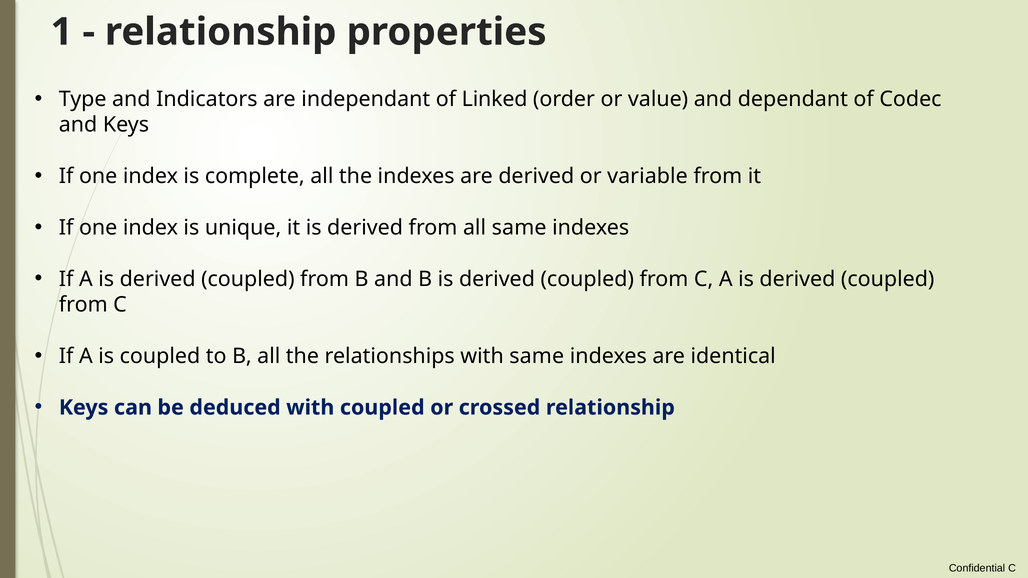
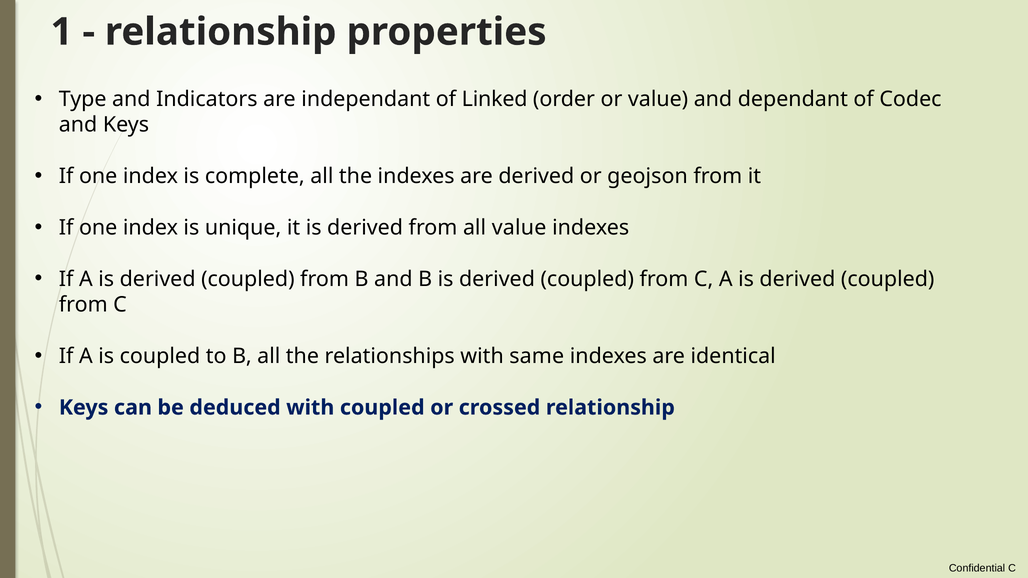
variable: variable -> geojson
all same: same -> value
